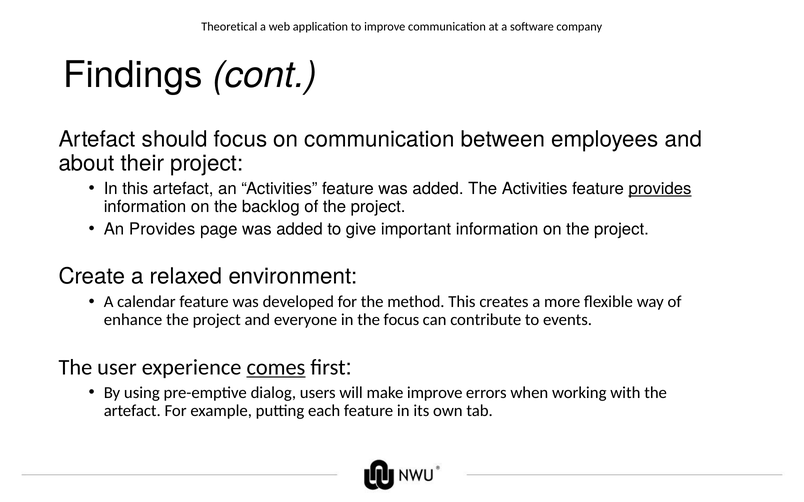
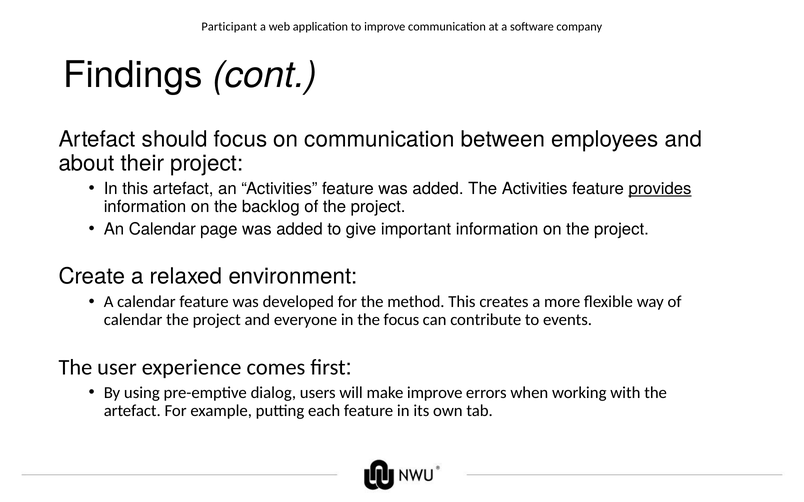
Theoretical: Theoretical -> Participant
An Provides: Provides -> Calendar
enhance at (133, 320): enhance -> calendar
comes underline: present -> none
